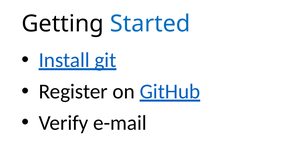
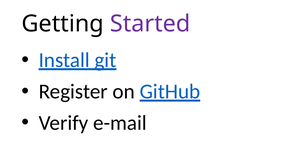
Started colour: blue -> purple
